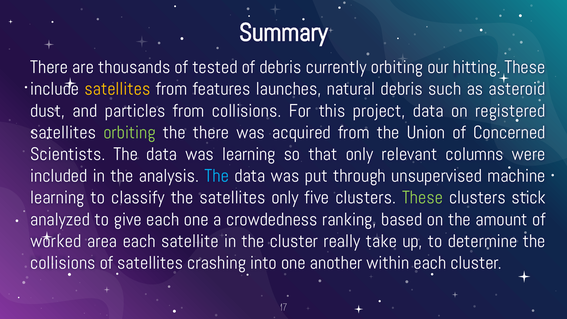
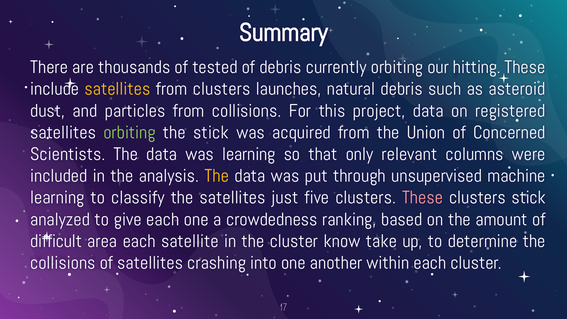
from features: features -> clusters
the there: there -> stick
The at (217, 176) colour: light blue -> yellow
satellites only: only -> just
These at (422, 198) colour: light green -> pink
worked: worked -> difficult
really: really -> know
